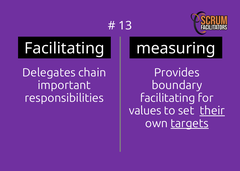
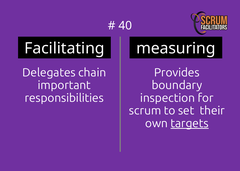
13: 13 -> 40
facilitating at (168, 98): facilitating -> inspection
values: values -> scrum
their underline: present -> none
